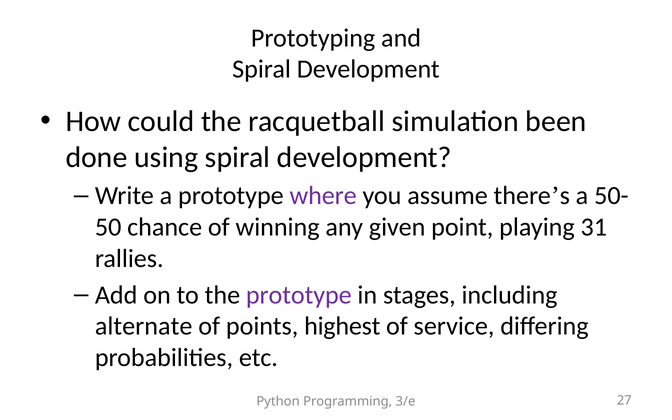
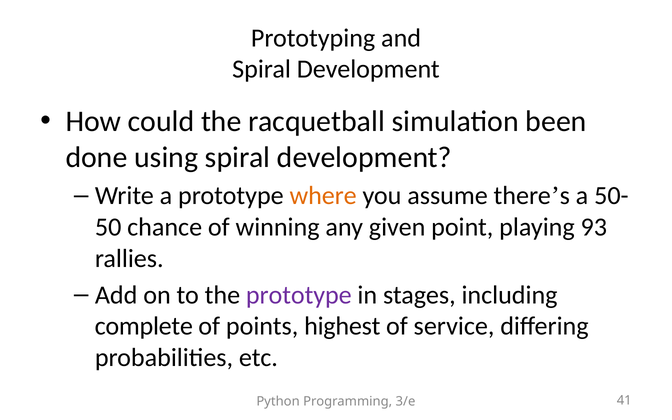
where colour: purple -> orange
31: 31 -> 93
alternate: alternate -> complete
27: 27 -> 41
